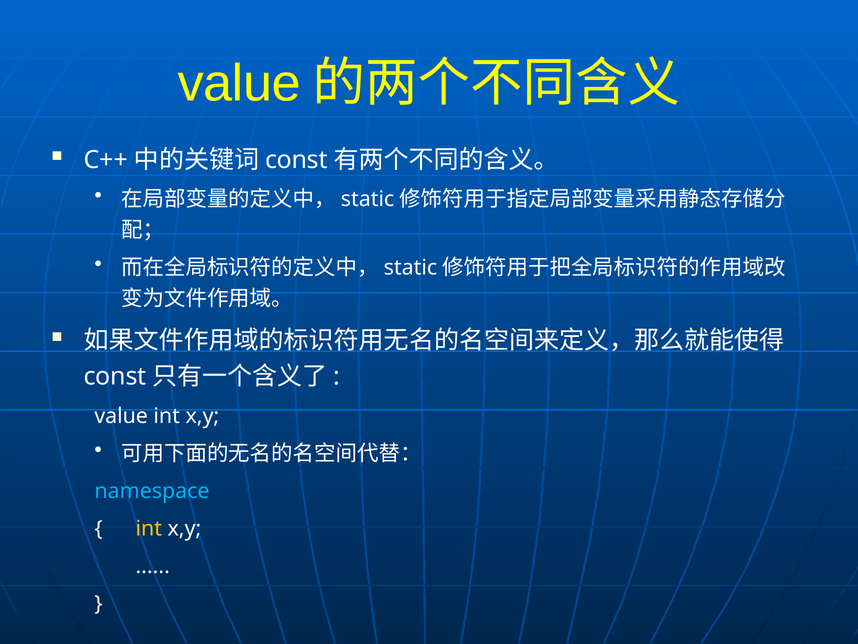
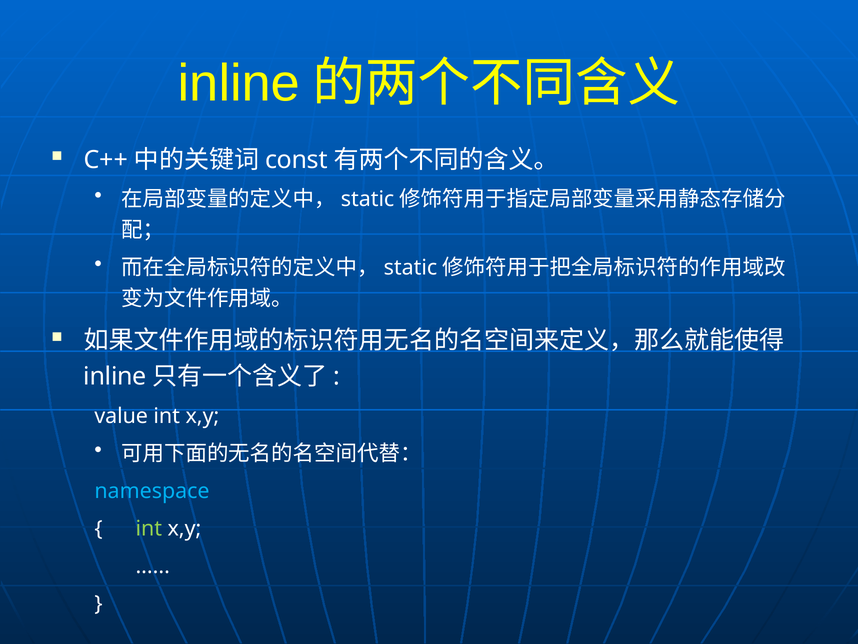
value at (239, 83): value -> inline
const at (115, 376): const -> inline
int at (149, 528) colour: yellow -> light green
